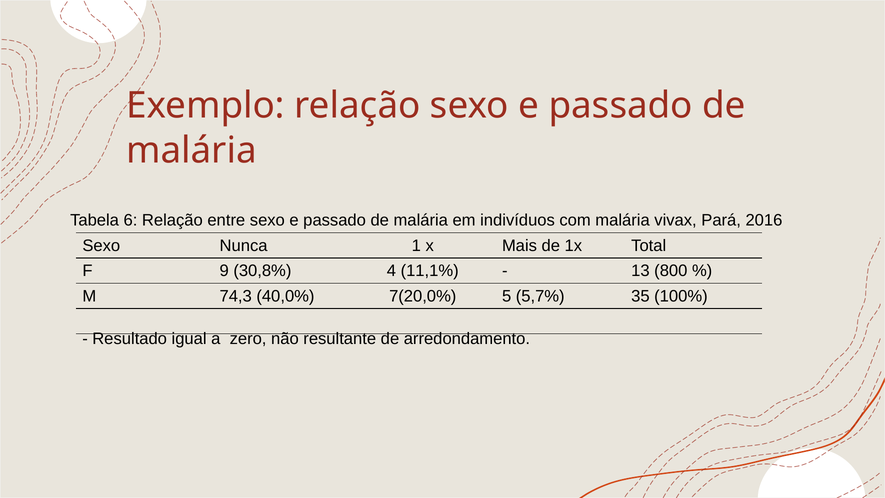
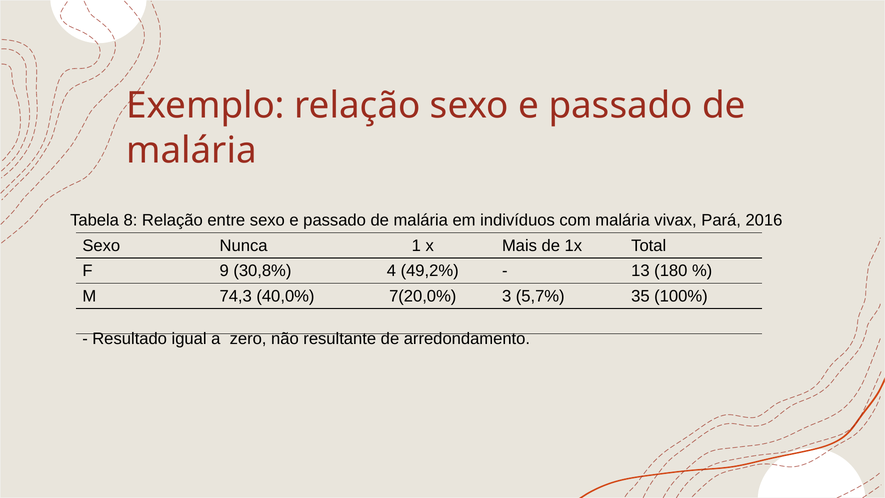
6: 6 -> 8
11,1%: 11,1% -> 49,2%
800: 800 -> 180
5: 5 -> 3
